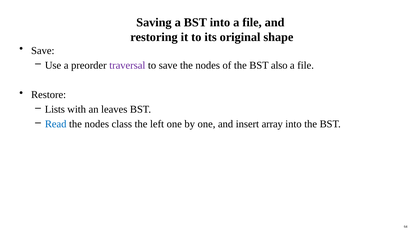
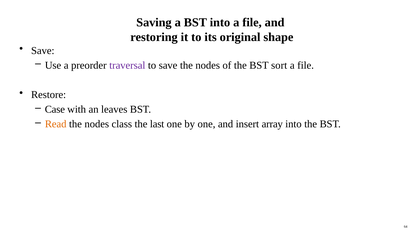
also: also -> sort
Lists: Lists -> Case
Read colour: blue -> orange
left: left -> last
